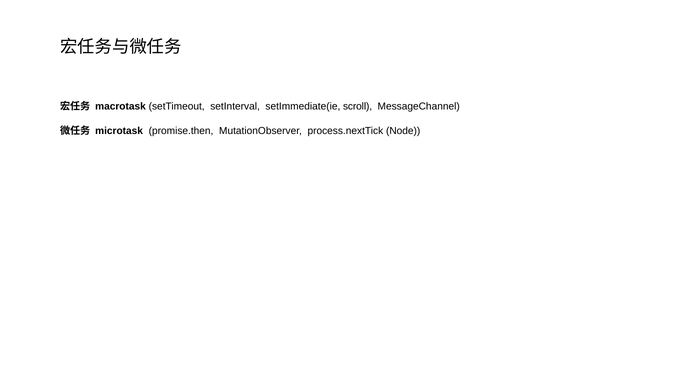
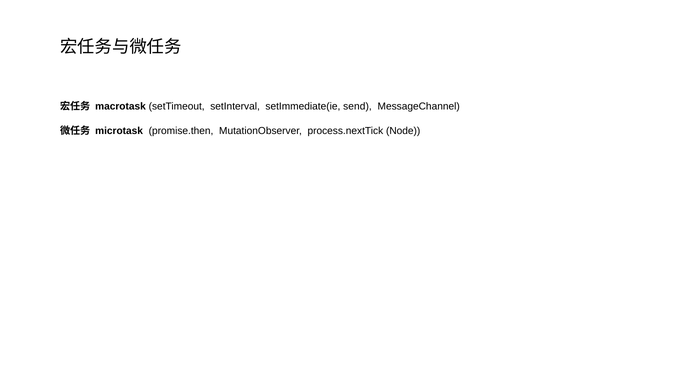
scroll: scroll -> send
